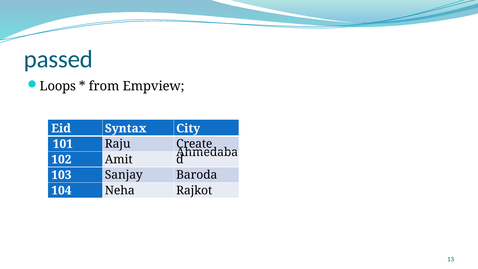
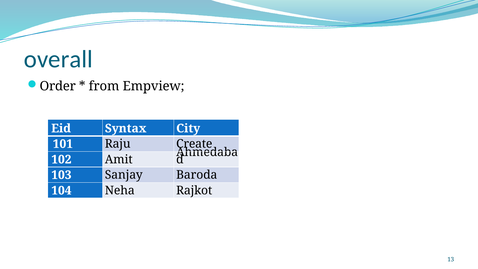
passed: passed -> overall
Loops: Loops -> Order
